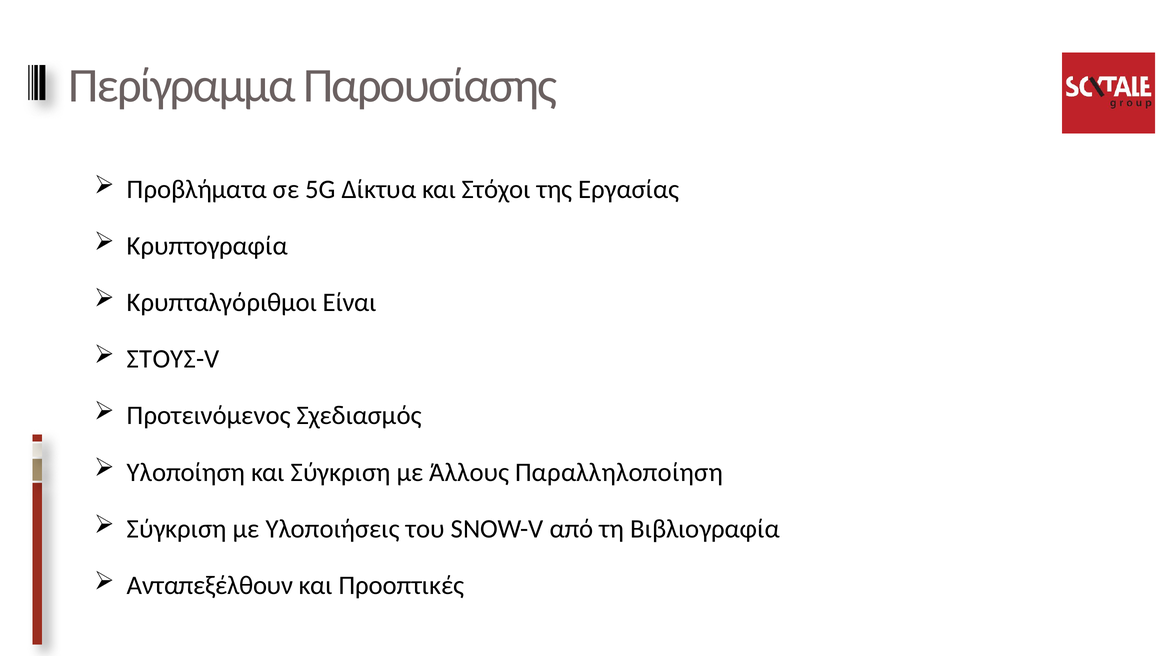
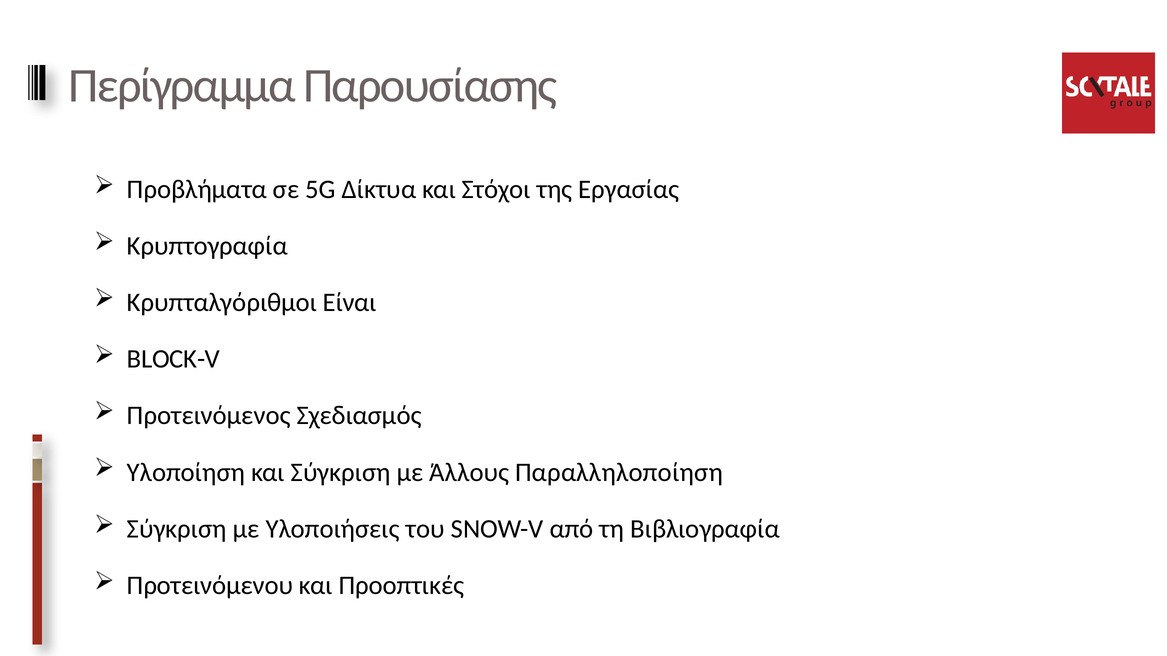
ΣΤΟΥΣ-V: ΣΤΟΥΣ-V -> BLOCK-V
Ανταπεξέλθουν: Ανταπεξέλθουν -> Προτεινόμενου
